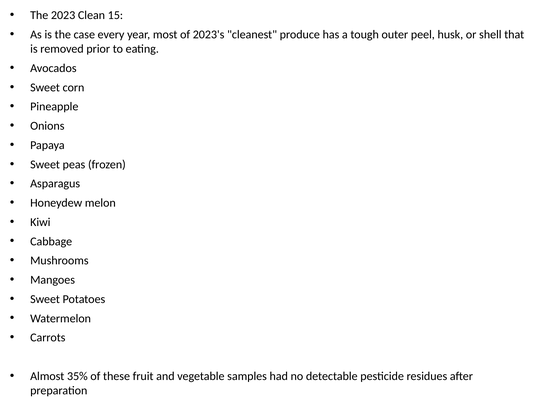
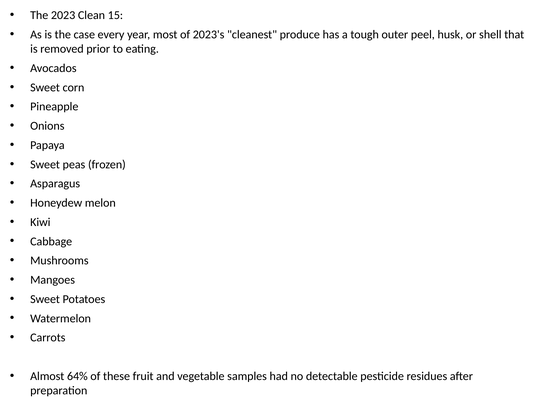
35%: 35% -> 64%
